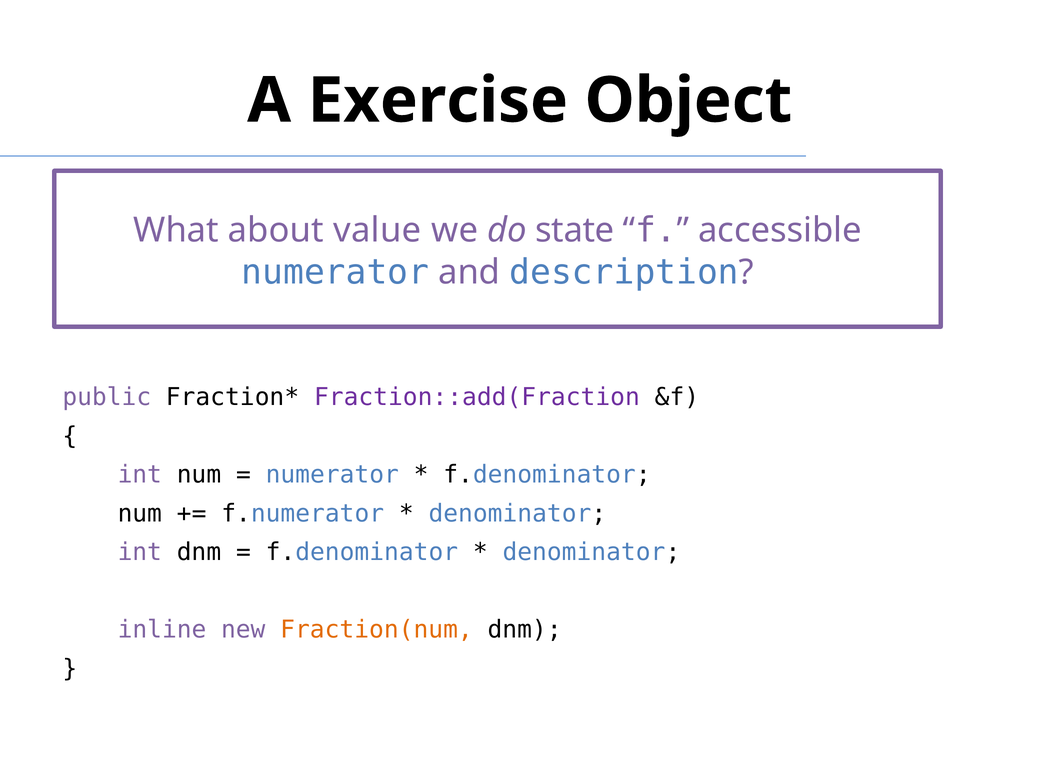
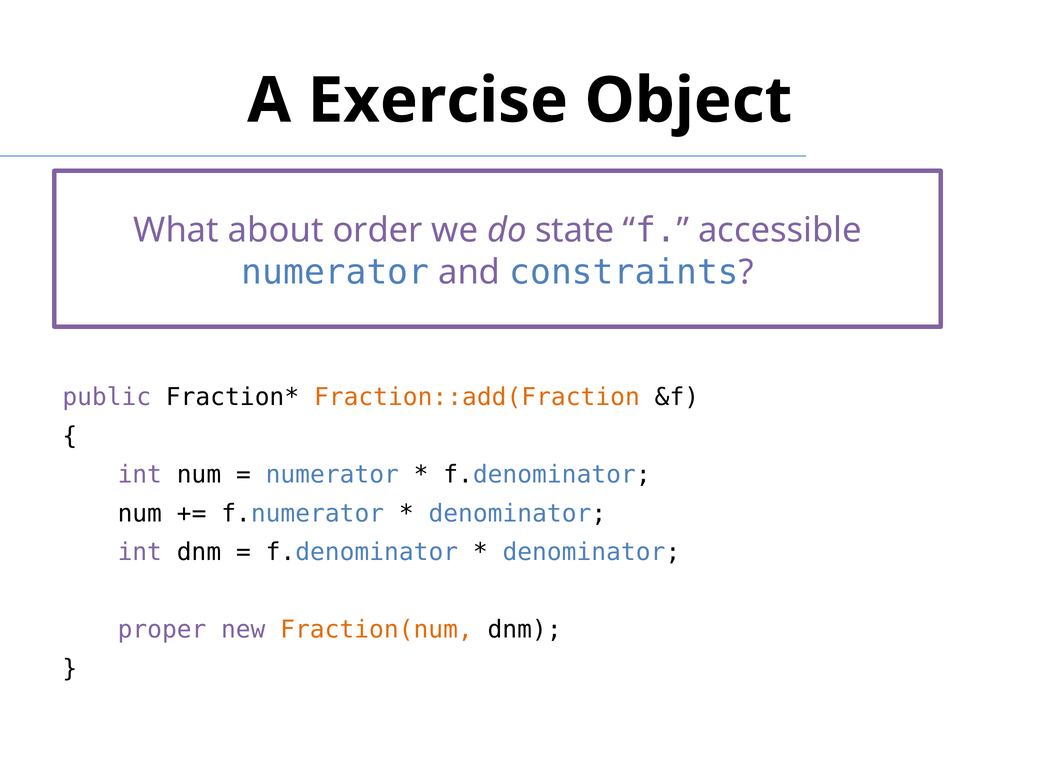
value: value -> order
description: description -> constraints
Fraction::add(Fraction colour: purple -> orange
inline: inline -> proper
